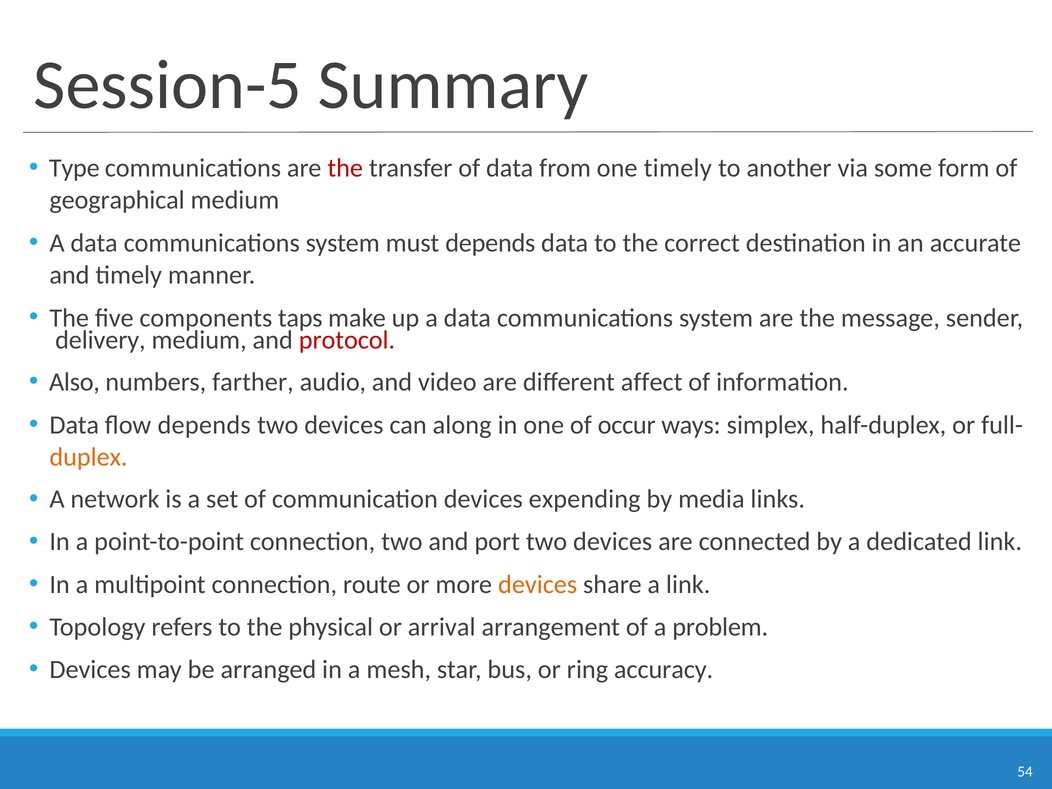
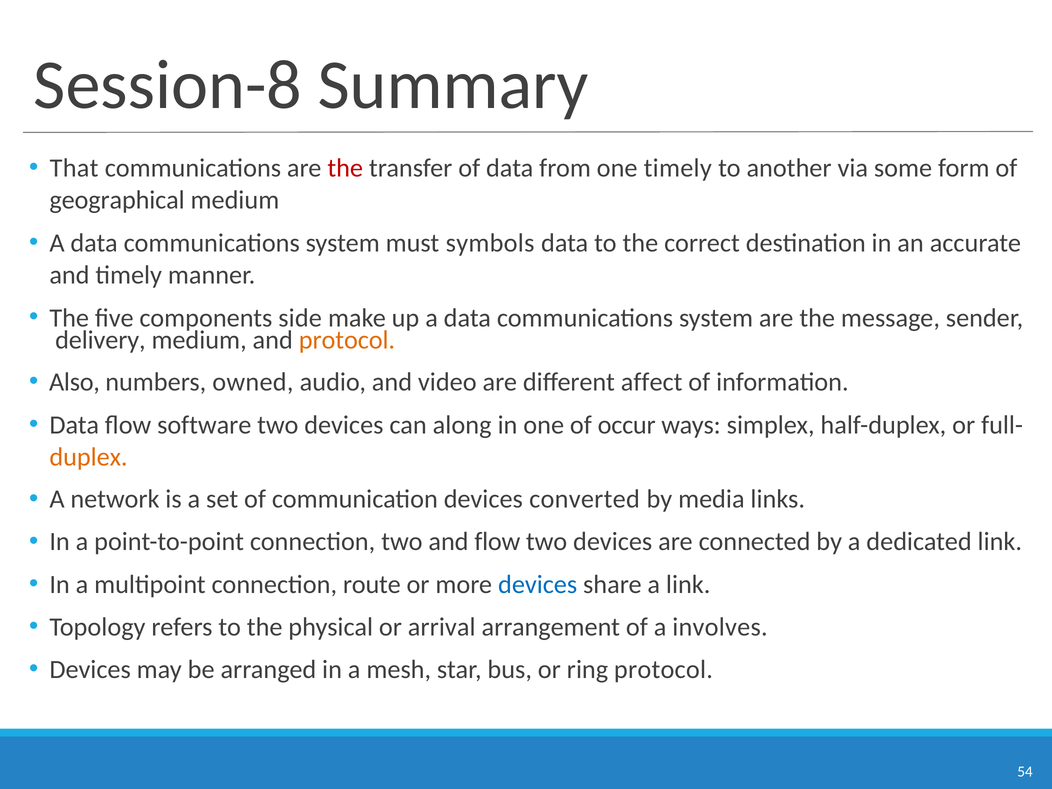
Session-5: Session-5 -> Session-8
Type: Type -> That
must depends: depends -> symbols
taps: taps -> side
protocol at (347, 340) colour: red -> orange
farther: farther -> owned
flow depends: depends -> software
expending: expending -> converted
and port: port -> flow
devices at (538, 585) colour: orange -> blue
problem: problem -> involves
ring accuracy: accuracy -> protocol
